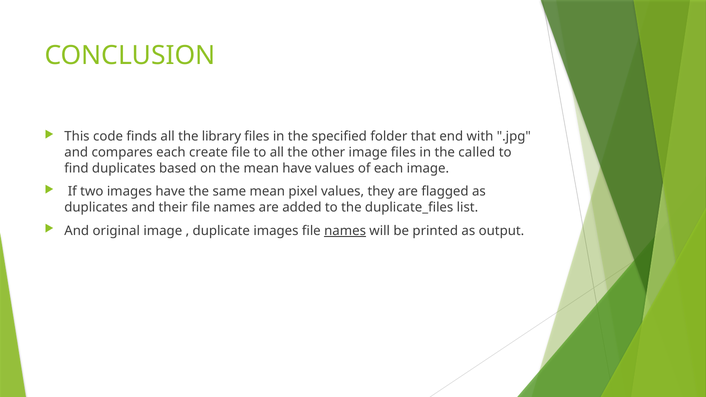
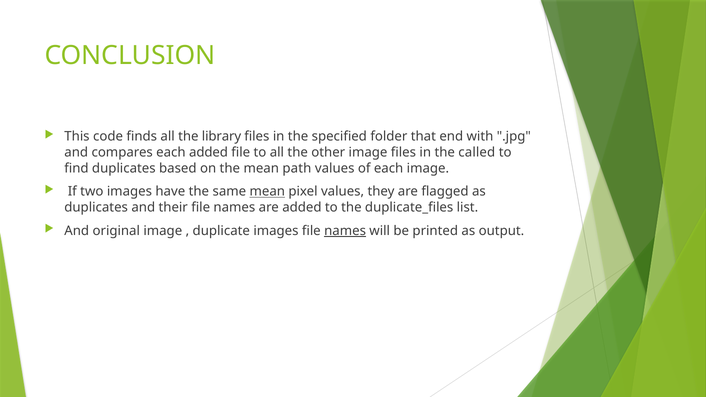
each create: create -> added
mean have: have -> path
mean at (267, 192) underline: none -> present
